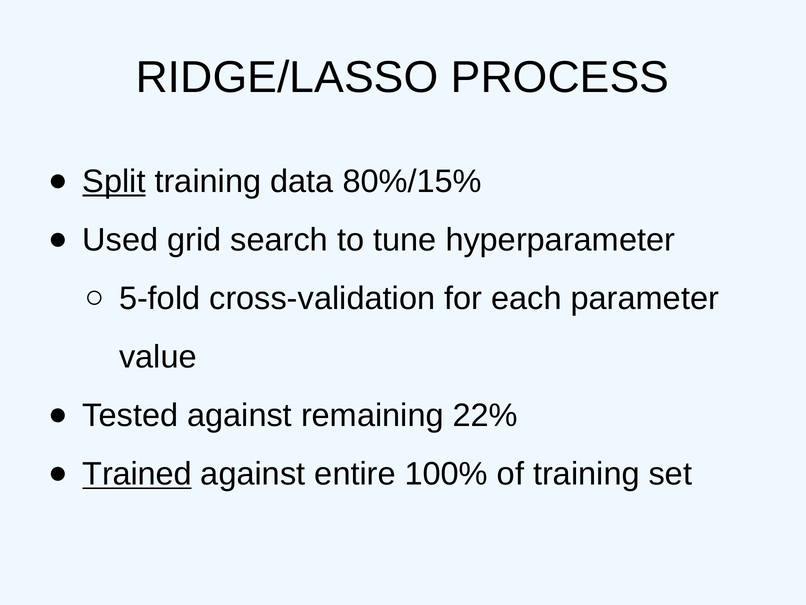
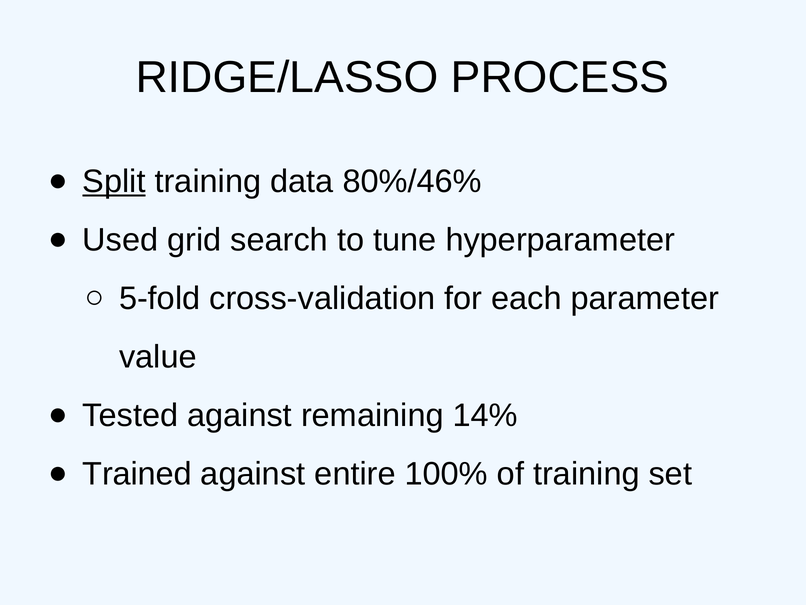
80%/15%: 80%/15% -> 80%/46%
22%: 22% -> 14%
Trained underline: present -> none
